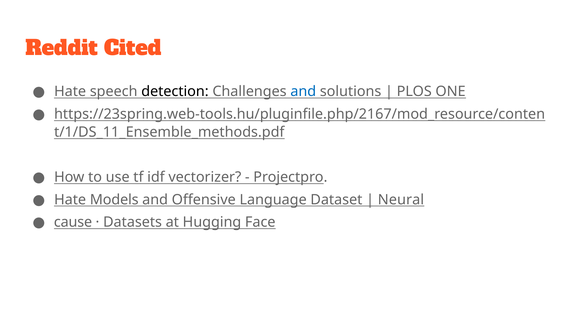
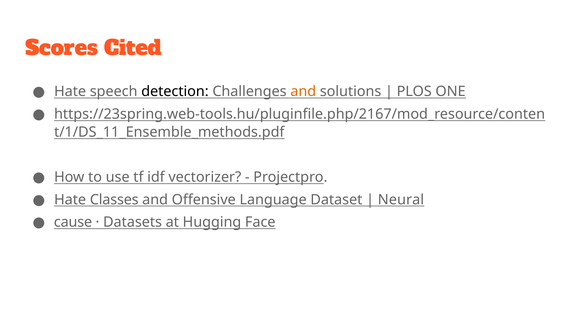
Reddit: Reddit -> Scores
and at (303, 92) colour: blue -> orange
Models: Models -> Classes
